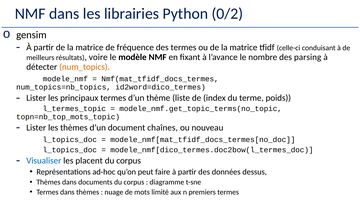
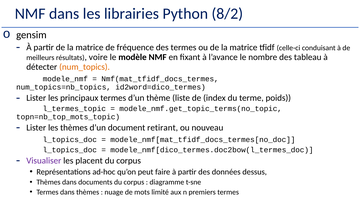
0/2: 0/2 -> 8/2
parsing: parsing -> tableau
chaînes: chaînes -> retirant
Visualiser colour: blue -> purple
